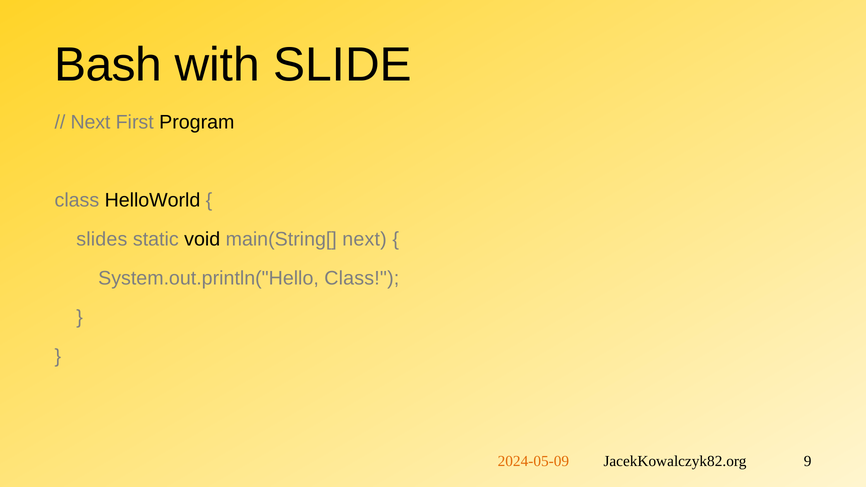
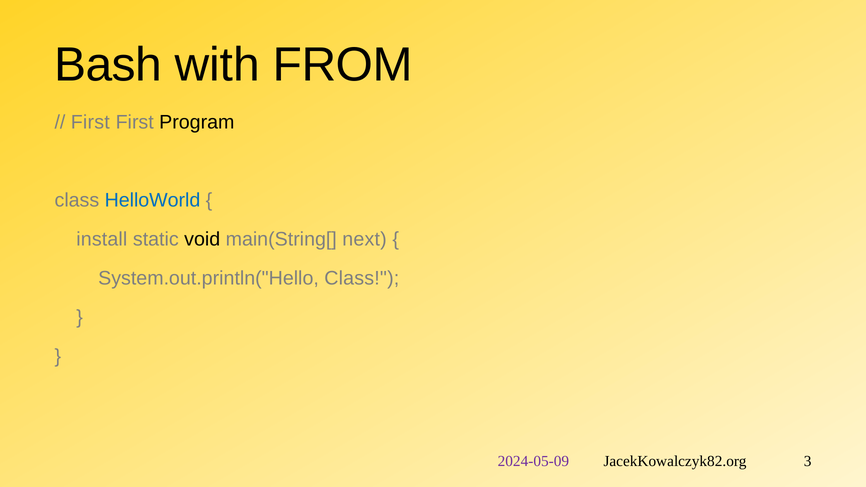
SLIDE: SLIDE -> FROM
Next at (90, 122): Next -> First
HelloWorld colour: black -> blue
slides: slides -> install
2024-05-09 colour: orange -> purple
9: 9 -> 3
